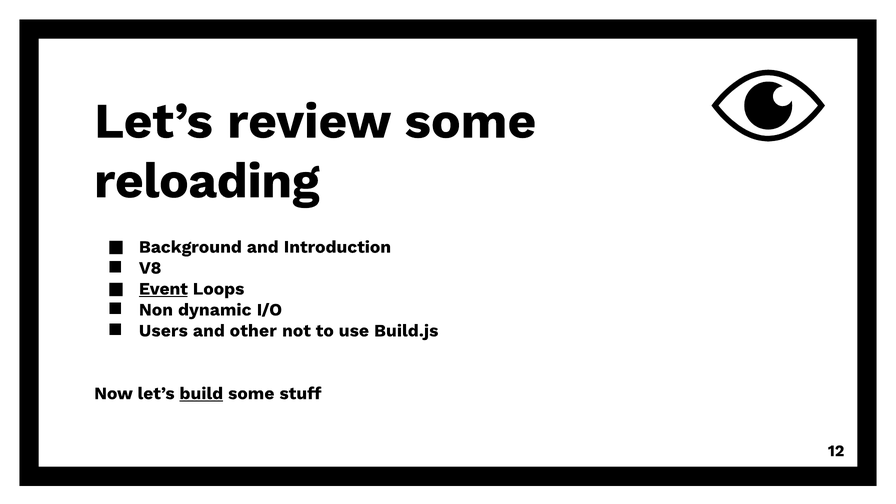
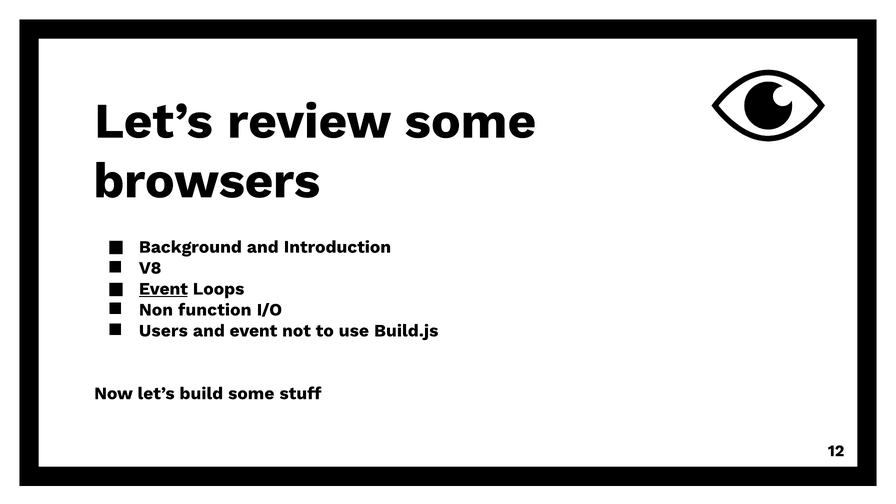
reloading: reloading -> browsers
dynamic: dynamic -> function
and other: other -> event
build underline: present -> none
